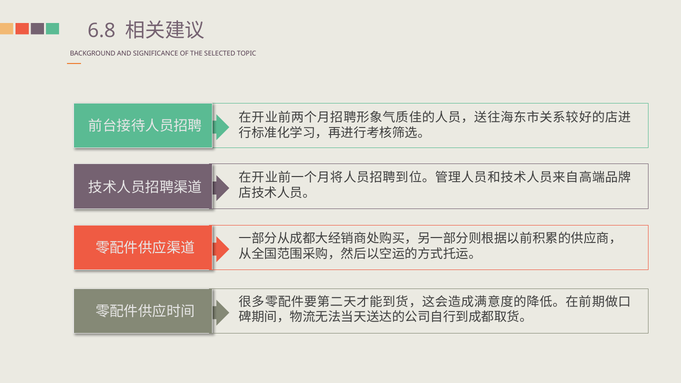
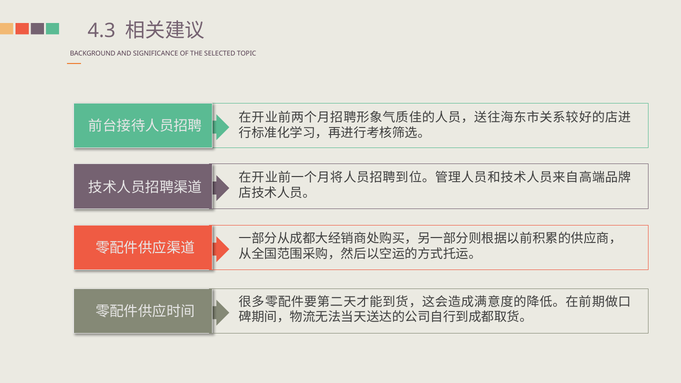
6.8: 6.8 -> 4.3
